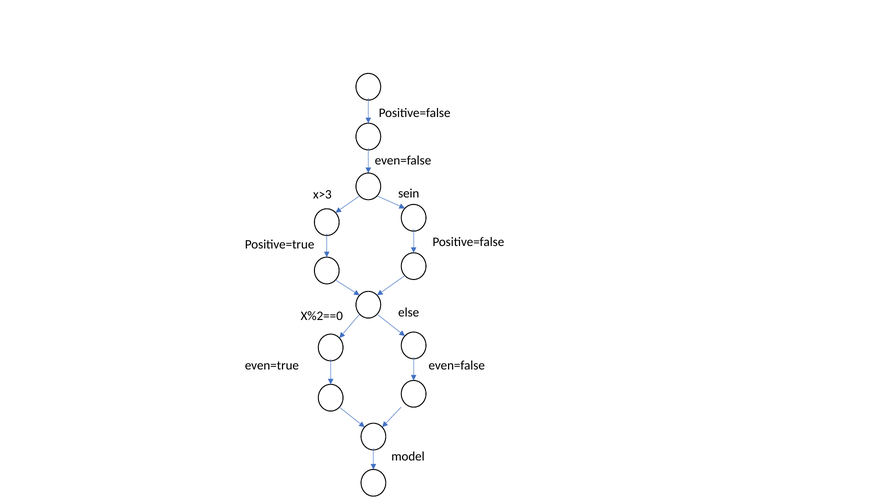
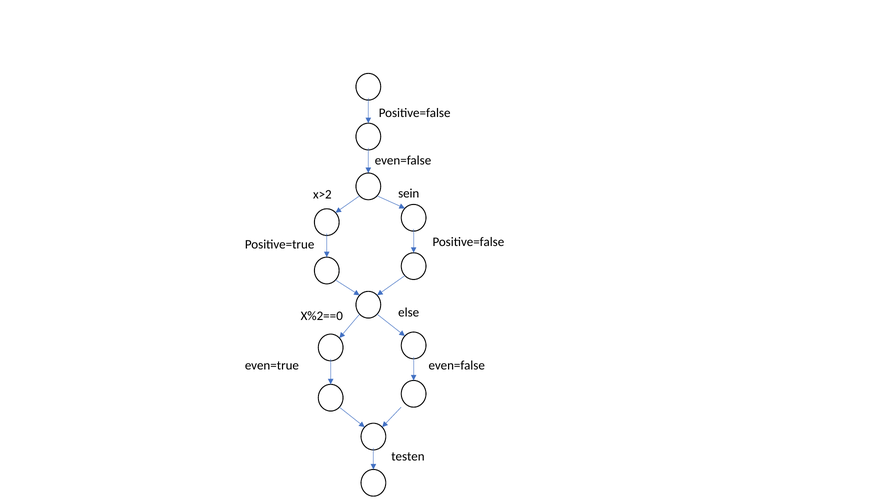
x>3: x>3 -> x>2
model: model -> testen
